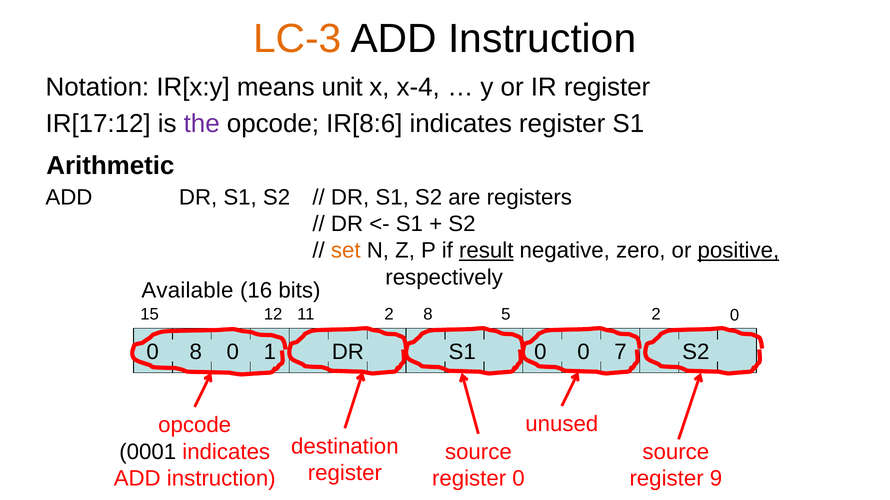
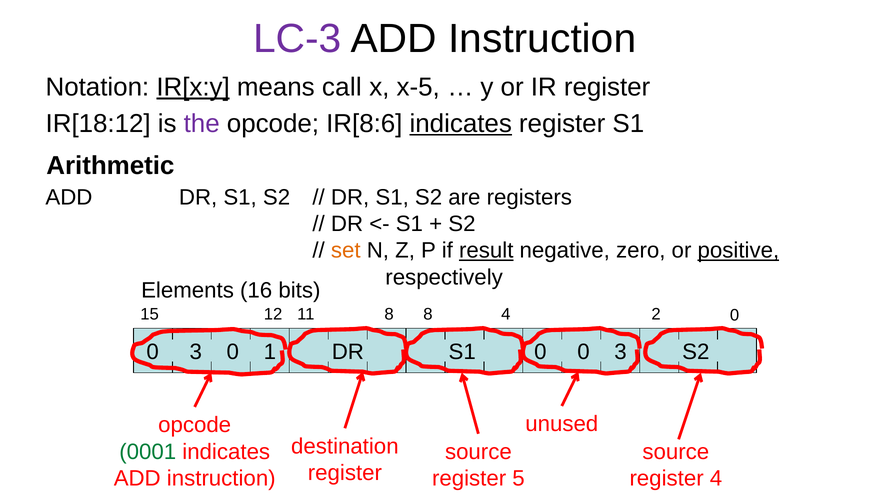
LC-3 colour: orange -> purple
IR[x:y underline: none -> present
unit: unit -> call
x-4: x-4 -> x-5
IR[17:12: IR[17:12 -> IR[18:12
indicates at (461, 124) underline: none -> present
Available: Available -> Elements
11 2: 2 -> 8
8 5: 5 -> 4
8 at (196, 352): 8 -> 3
7 at (621, 352): 7 -> 3
0001 colour: black -> green
register 0: 0 -> 5
register 9: 9 -> 4
